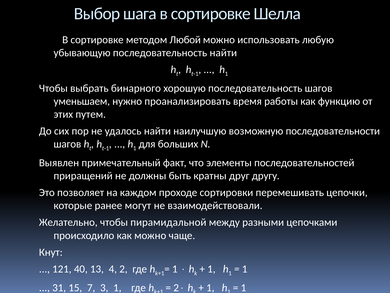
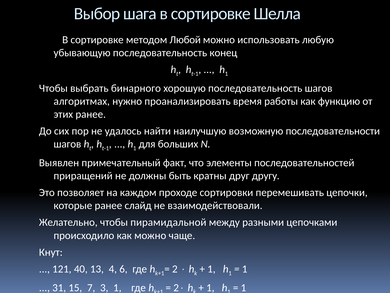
последовательность найти: найти -> конец
уменьшаем: уменьшаем -> алгоритмах
этих путем: путем -> ранее
могут: могут -> слайд
2: 2 -> 6
1 at (175, 269): 1 -> 2
